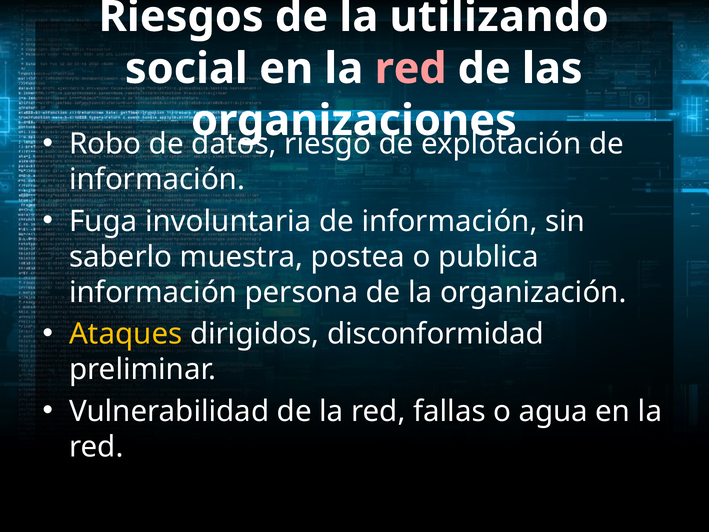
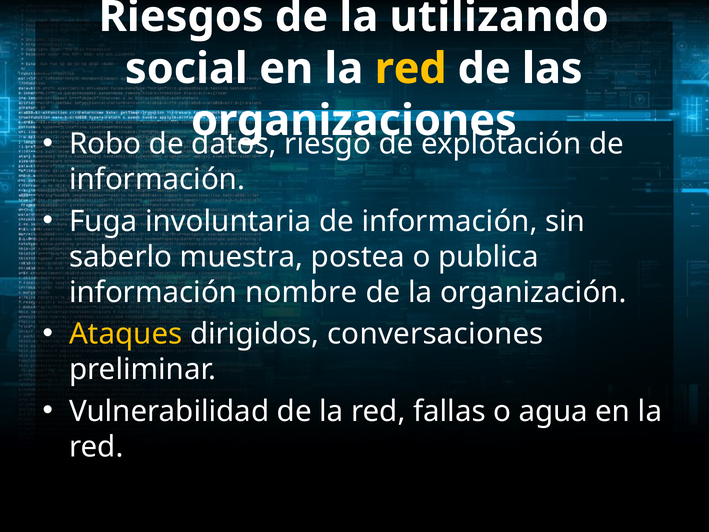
red at (411, 69) colour: pink -> yellow
persona: persona -> nombre
disconformidad: disconformidad -> conversaciones
